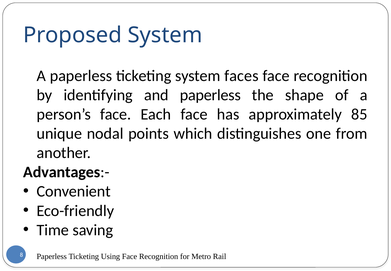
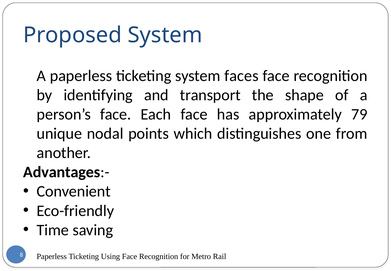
and paperless: paperless -> transport
85: 85 -> 79
